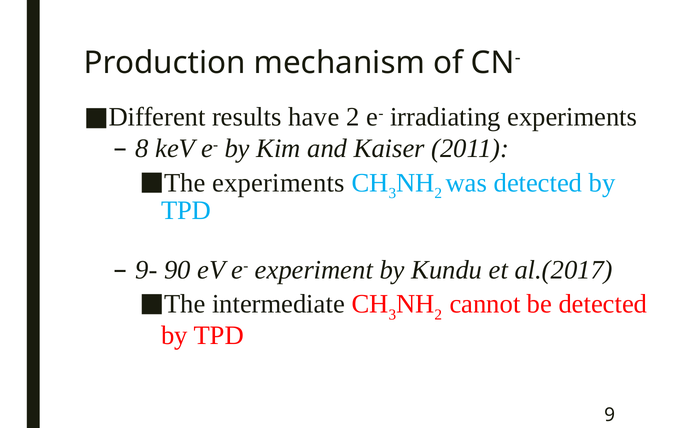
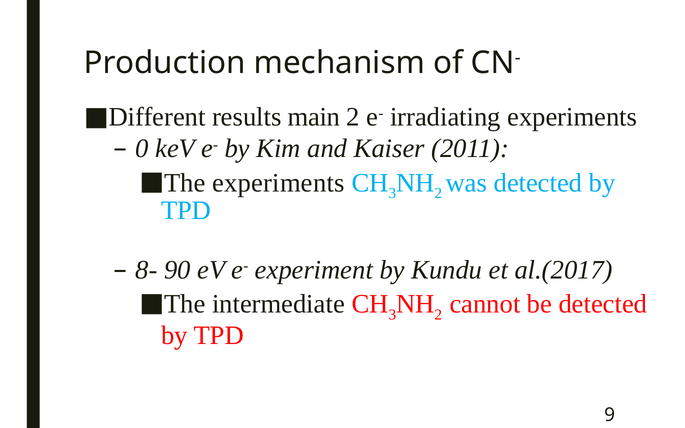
have: have -> main
8: 8 -> 0
9-: 9- -> 8-
